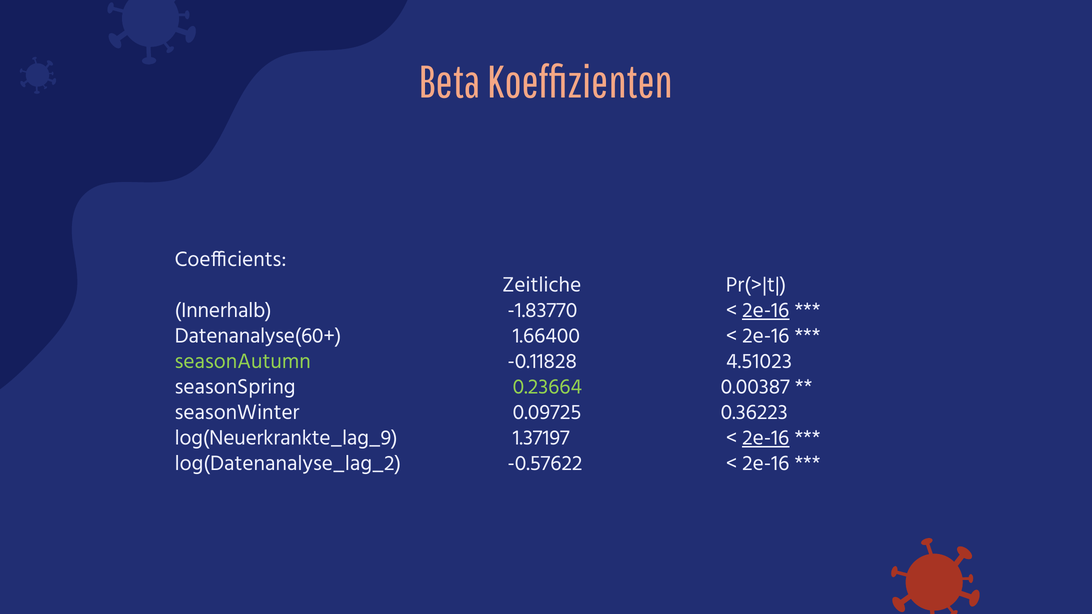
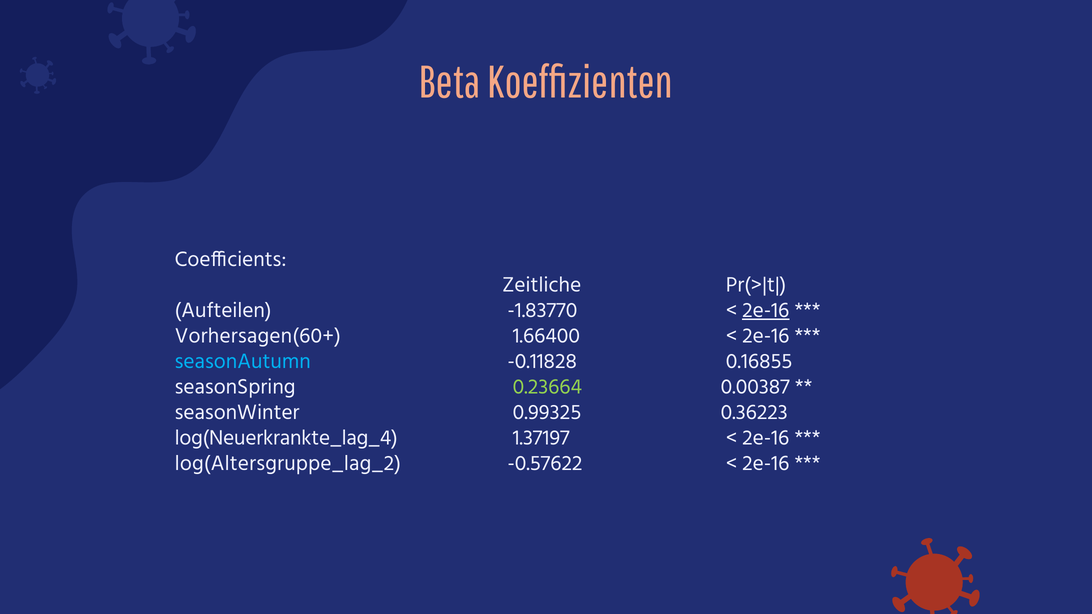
Innerhalb: Innerhalb -> Aufteilen
Datenanalyse(60+: Datenanalyse(60+ -> Vorhersagen(60+
seasonAutumn colour: light green -> light blue
4.51023: 4.51023 -> 0.16855
0.09725: 0.09725 -> 0.99325
log(Neuerkrankte_lag_9: log(Neuerkrankte_lag_9 -> log(Neuerkrankte_lag_4
2e-16 at (766, 438) underline: present -> none
log(Datenanalyse_lag_2: log(Datenanalyse_lag_2 -> log(Altersgruppe_lag_2
